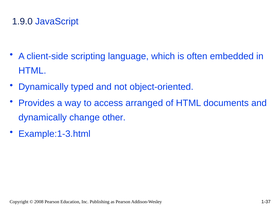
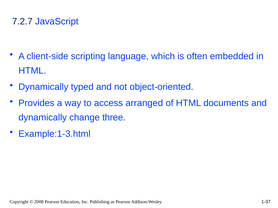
1.9.0: 1.9.0 -> 7.2.7
other: other -> three
